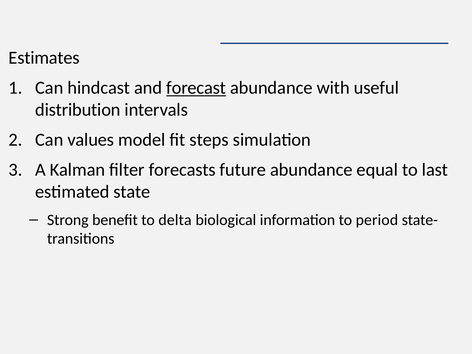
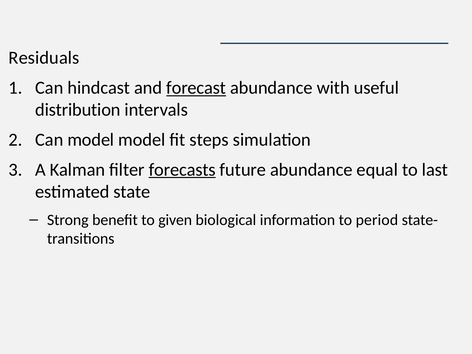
Estimates: Estimates -> Residuals
Can values: values -> model
forecasts underline: none -> present
delta: delta -> given
